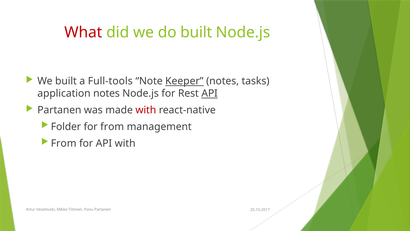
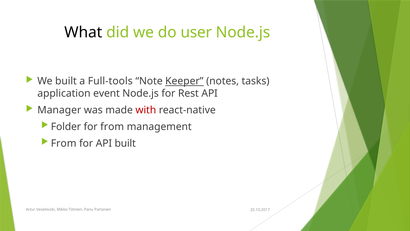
What colour: red -> black
do built: built -> user
application notes: notes -> event
API at (210, 93) underline: present -> none
Partanen at (59, 110): Partanen -> Manager
API with: with -> built
